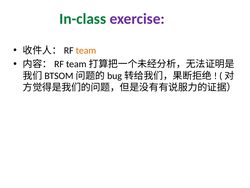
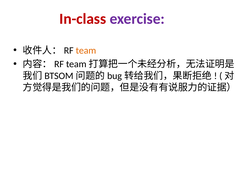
In-class colour: green -> red
